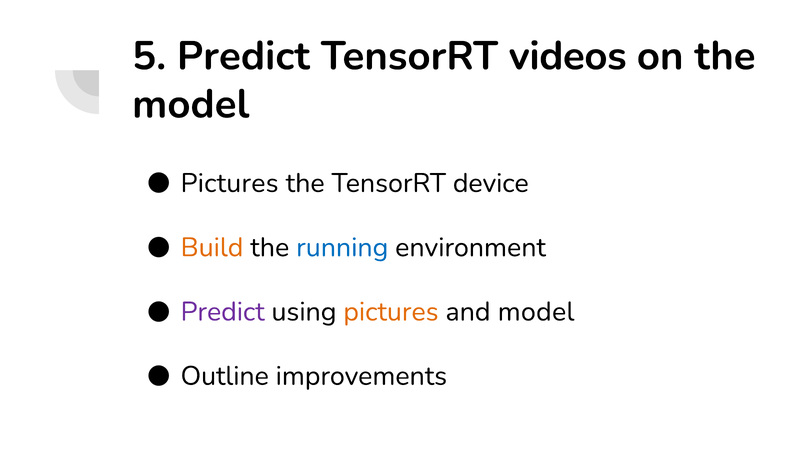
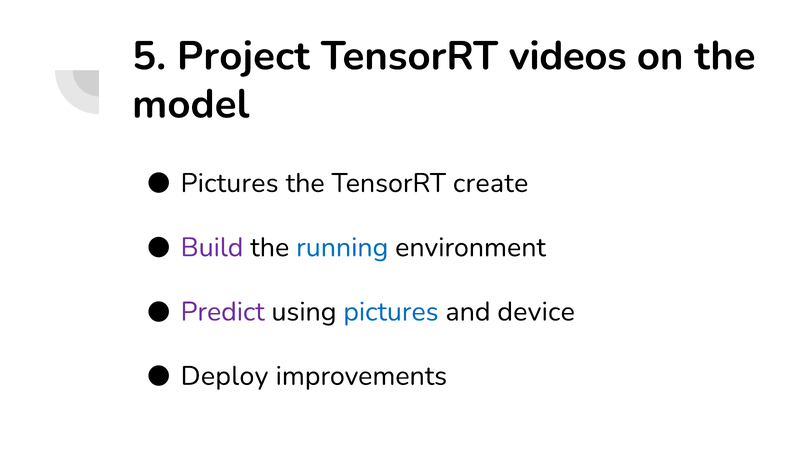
5 Predict: Predict -> Project
device: device -> create
Build colour: orange -> purple
pictures at (391, 312) colour: orange -> blue
and model: model -> device
Outline: Outline -> Deploy
